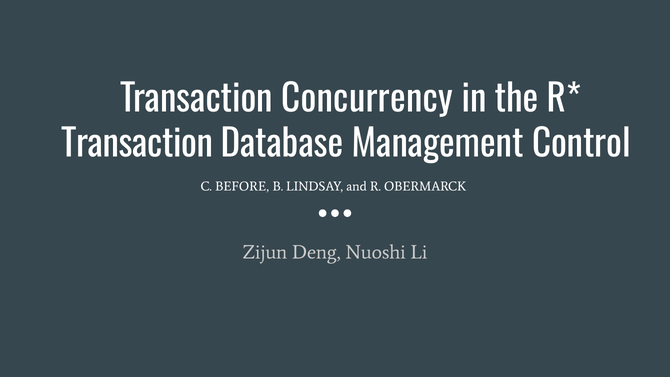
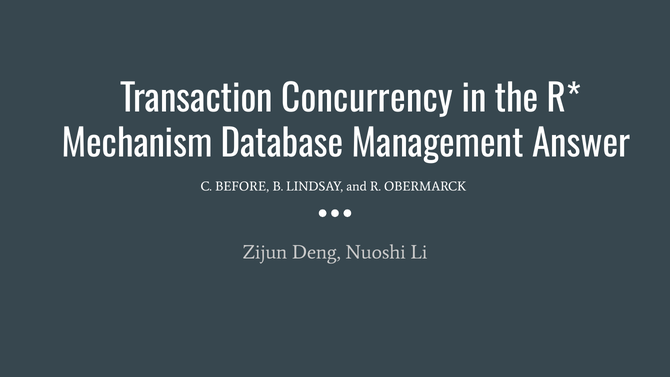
Transaction at (137, 144): Transaction -> Mechanism
Control: Control -> Answer
